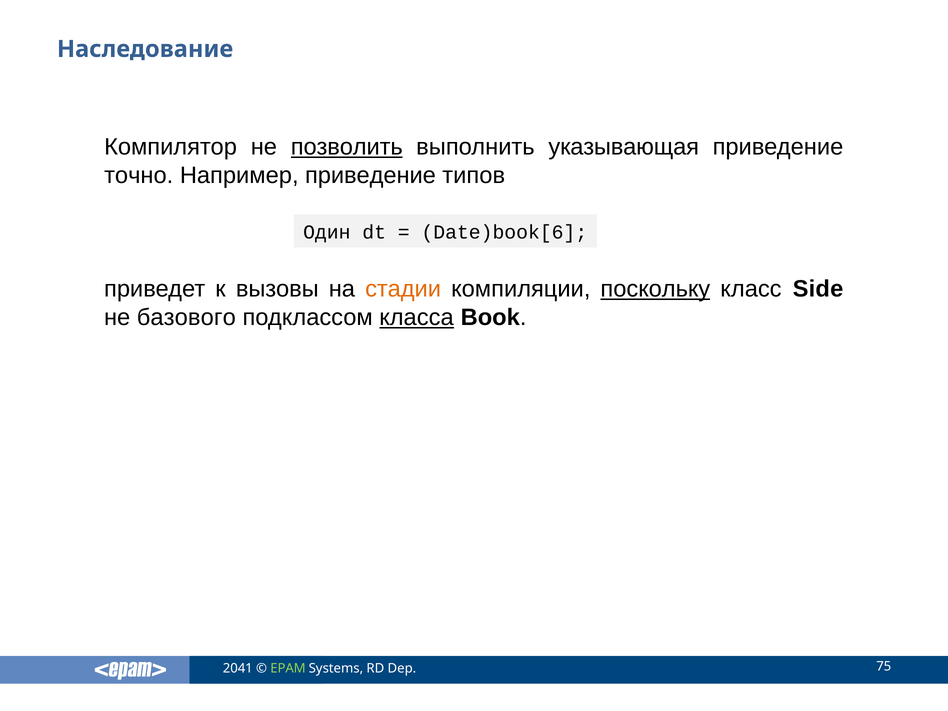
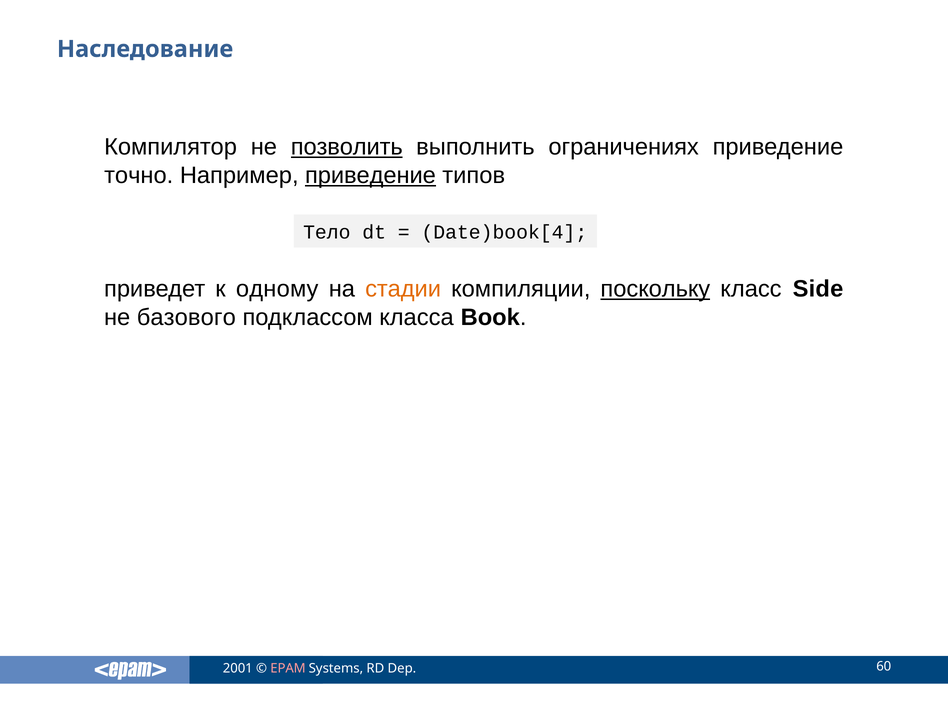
указывающая: указывающая -> ограничениях
приведение at (370, 175) underline: none -> present
Один: Один -> Тело
Date)book[6: Date)book[6 -> Date)book[4
вызовы: вызовы -> одному
класса underline: present -> none
2041: 2041 -> 2001
EPAM colour: light green -> pink
75: 75 -> 60
